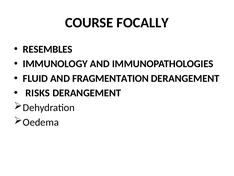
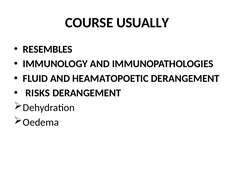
FOCALLY: FOCALLY -> USUALLY
FRAGMENTATION: FRAGMENTATION -> HEAMATOPOETIC
